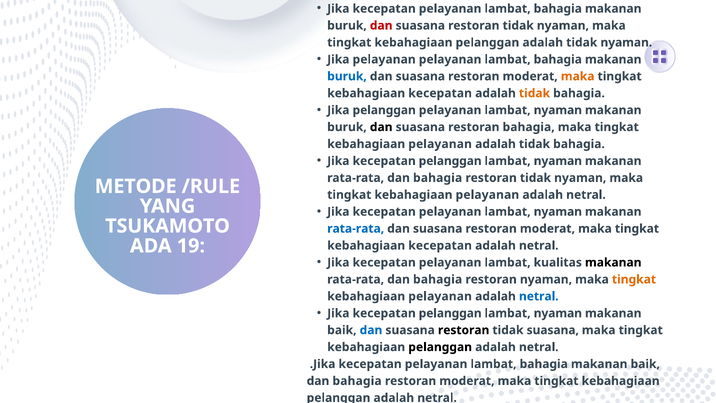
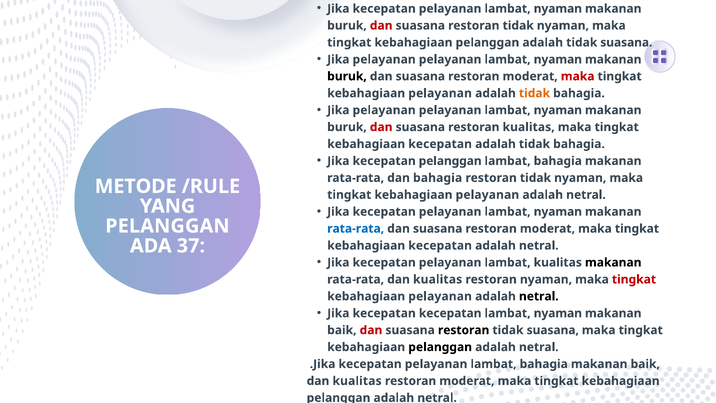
bahagia at (558, 9): bahagia -> nyaman
adalah tidak nyaman: nyaman -> suasana
bahagia at (558, 59): bahagia -> nyaman
buruk at (347, 76) colour: blue -> black
maka at (578, 76) colour: orange -> red
kecepatan at (440, 93): kecepatan -> pelayanan
pelanggan at (384, 110): pelanggan -> pelayanan
dan at (381, 127) colour: black -> red
restoran bahagia: bahagia -> kualitas
pelayanan at (440, 144): pelayanan -> kecepatan
nyaman at (558, 161): nyaman -> bahagia
TSUKAMOTO at (168, 226): TSUKAMOTO -> PELANGGAN
19: 19 -> 37
bahagia at (438, 279): bahagia -> kualitas
tingkat at (634, 279) colour: orange -> red
netral at (539, 296) colour: blue -> black
pelanggan at (450, 313): pelanggan -> kecepatan
dan at (371, 330) colour: blue -> red
bahagia at (357, 381): bahagia -> kualitas
